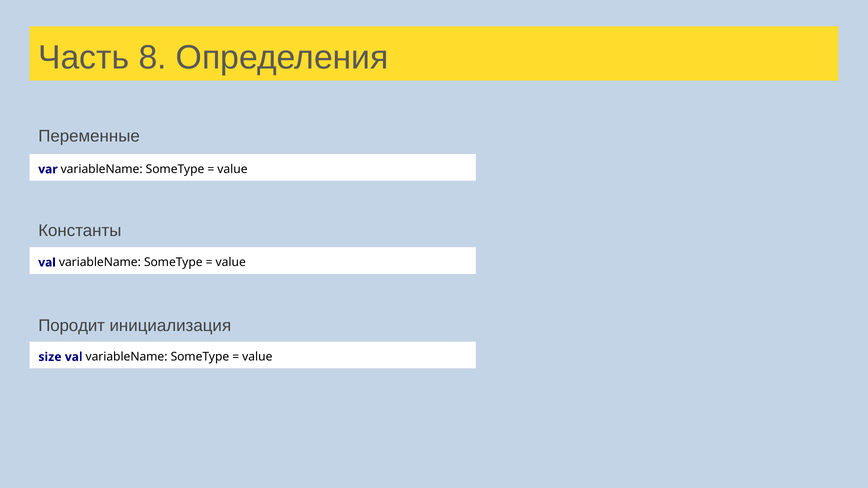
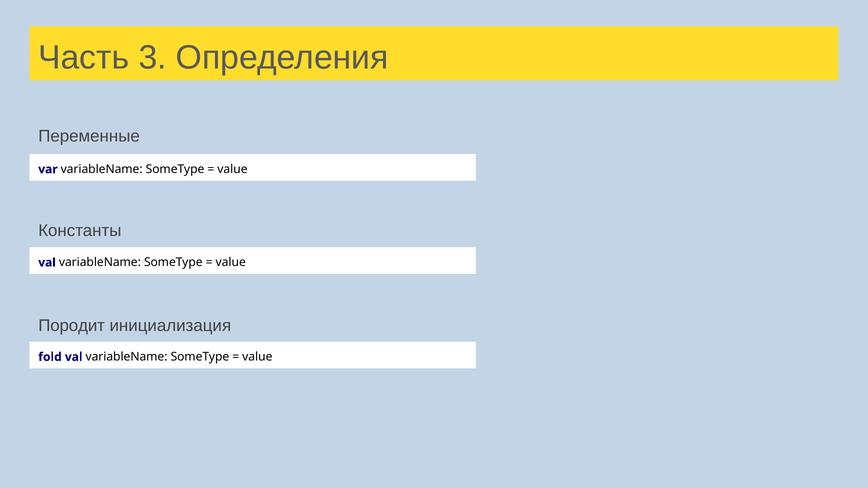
8: 8 -> 3
size: size -> fold
